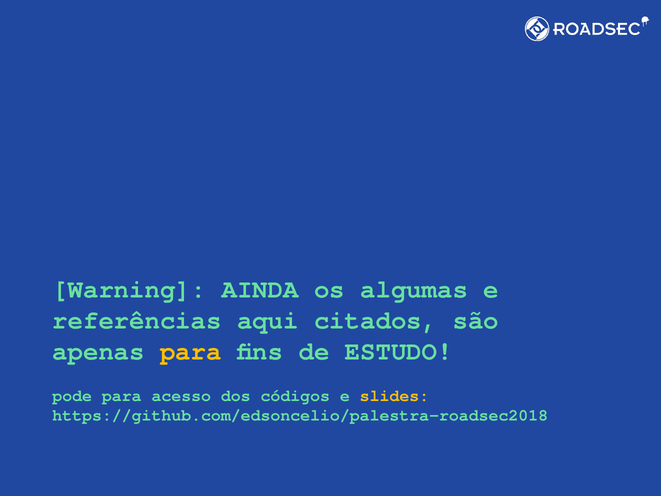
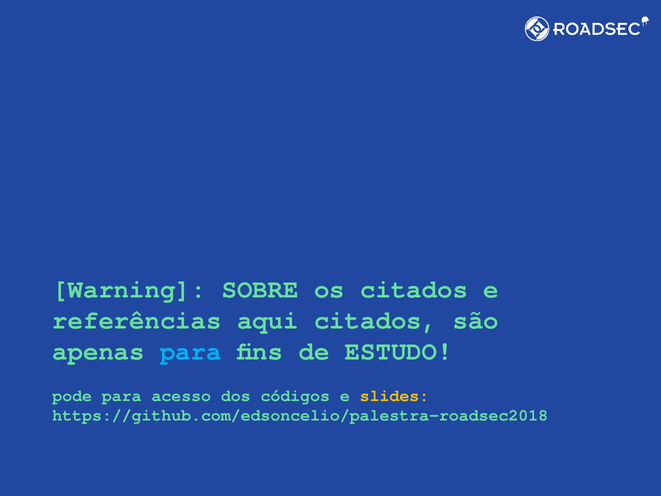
AINDA: AINDA -> SOBRE
os algumas: algumas -> citados
para at (191, 351) colour: yellow -> light blue
